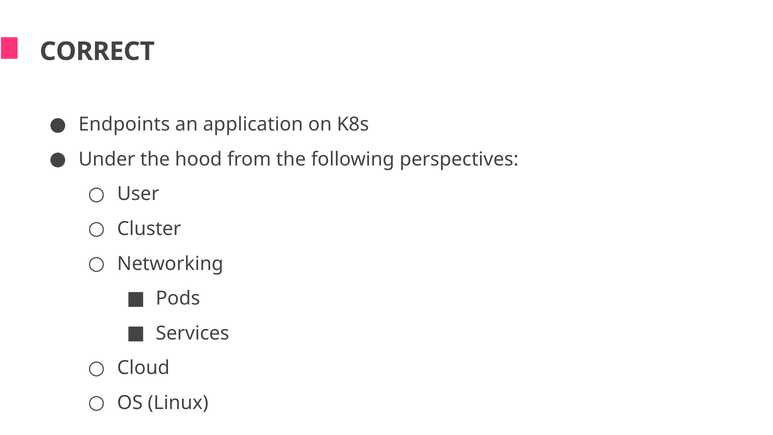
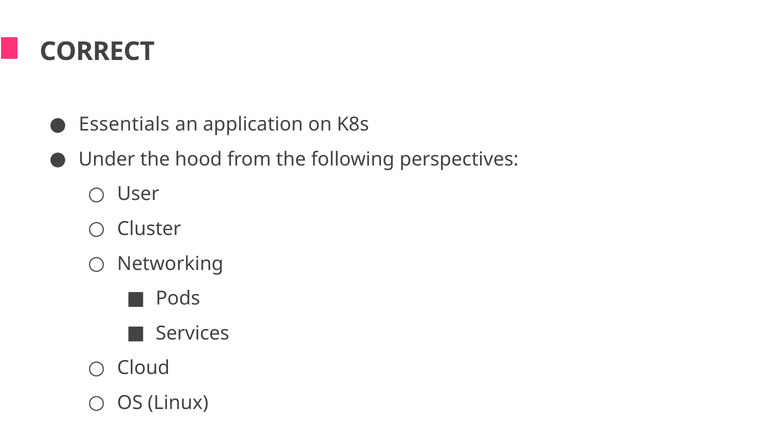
Endpoints: Endpoints -> Essentials
